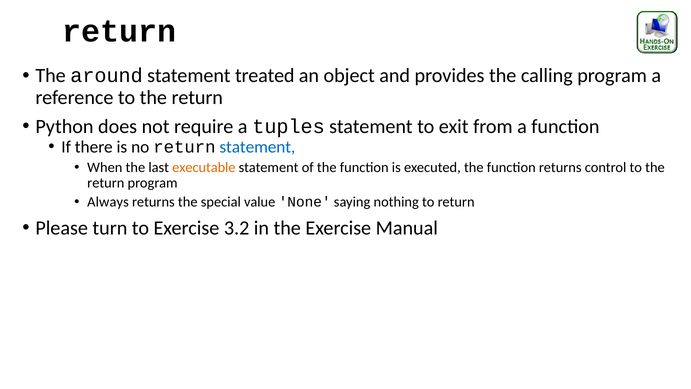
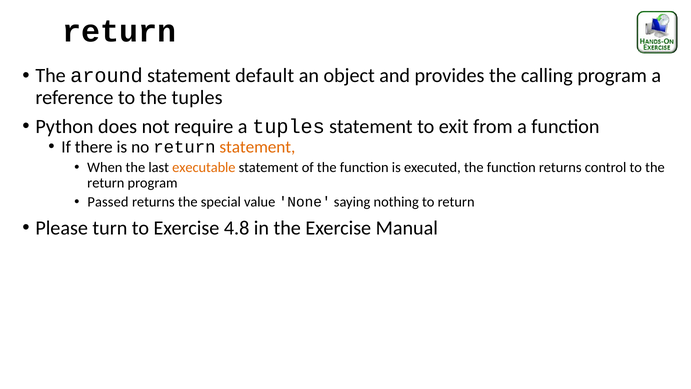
treated: treated -> default
reference to the return: return -> tuples
statement at (257, 147) colour: blue -> orange
Always: Always -> Passed
3.2: 3.2 -> 4.8
